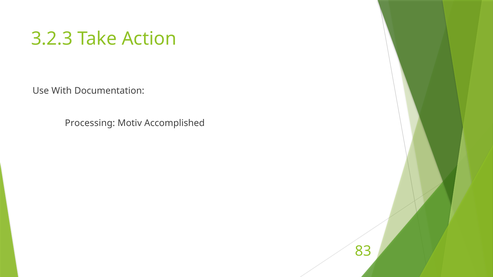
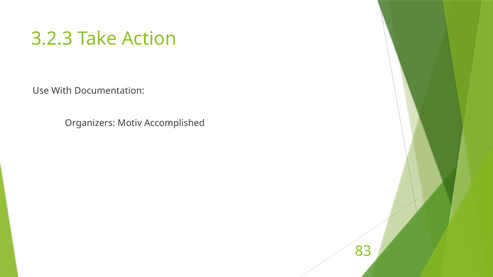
Processing: Processing -> Organizers
